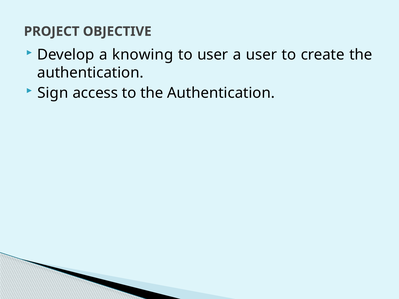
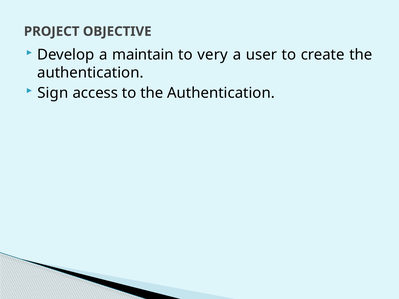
knowing: knowing -> maintain
to user: user -> very
